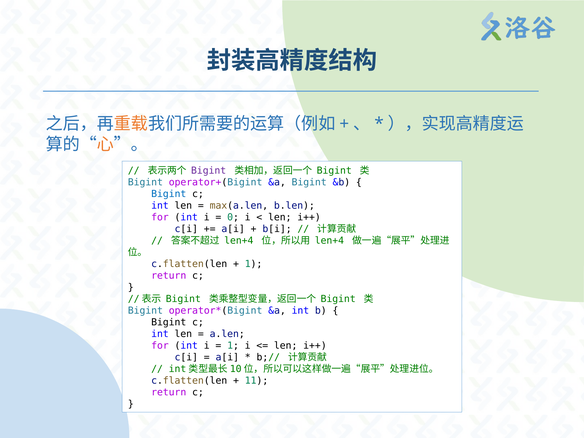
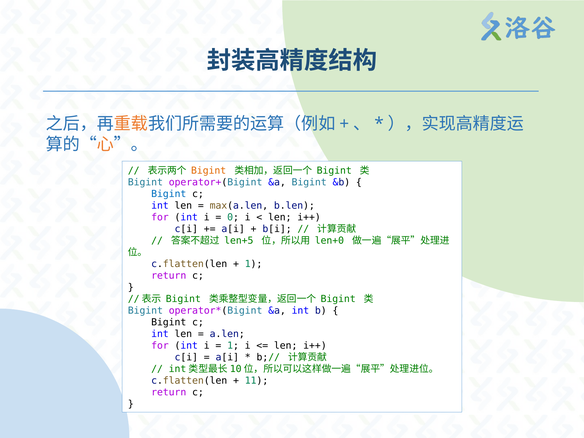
Bigint at (209, 170) colour: purple -> orange
len+4 at (239, 241): len+4 -> len+5
len+4 at (329, 241): len+4 -> len+0
